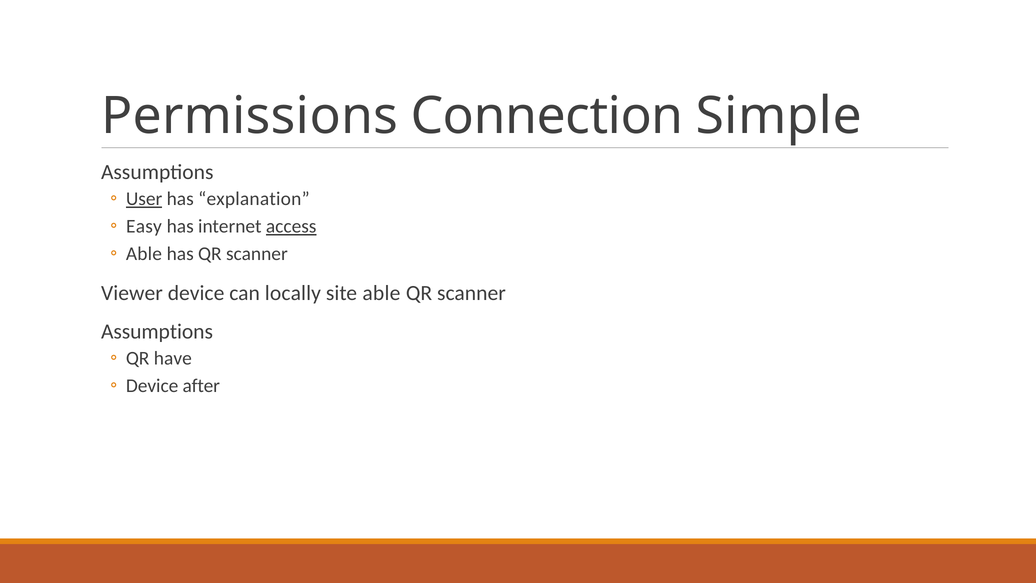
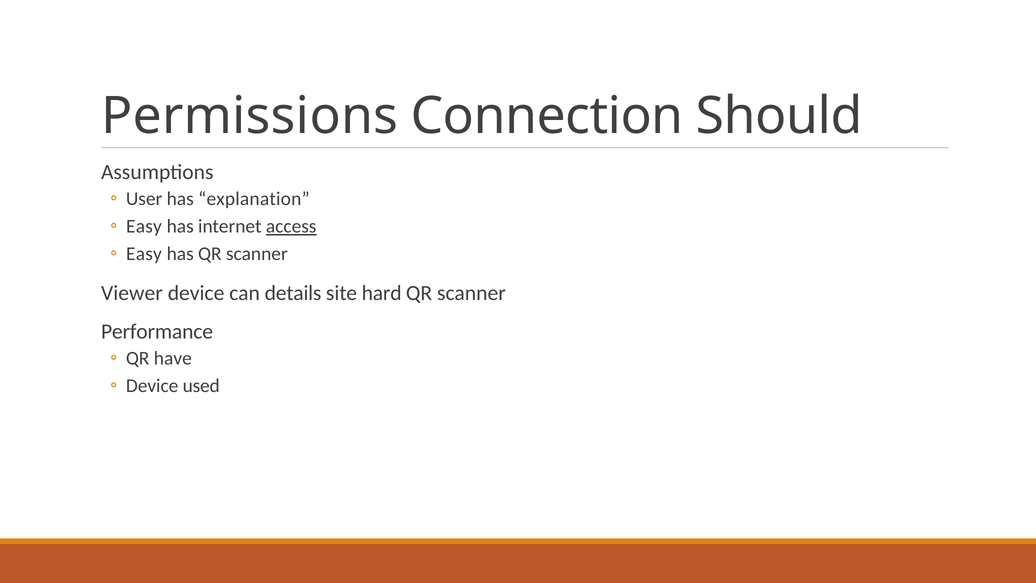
Simple: Simple -> Should
User underline: present -> none
Able at (144, 254): Able -> Easy
locally: locally -> details
site able: able -> hard
Assumptions at (157, 332): Assumptions -> Performance
after: after -> used
